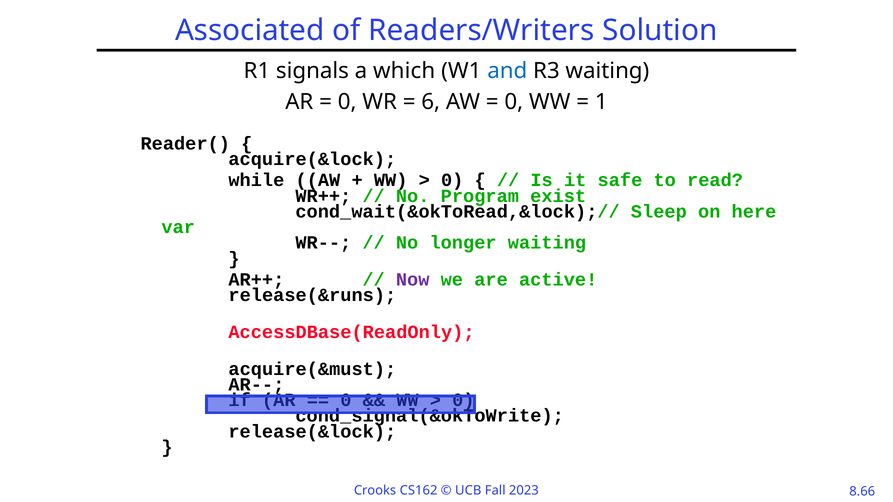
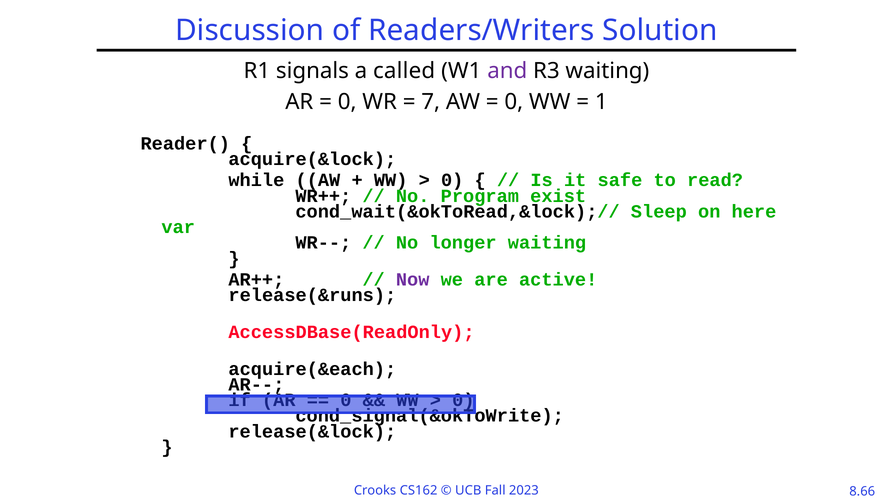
Associated: Associated -> Discussion
which: which -> called
and colour: blue -> purple
6: 6 -> 7
acquire(&must: acquire(&must -> acquire(&each
